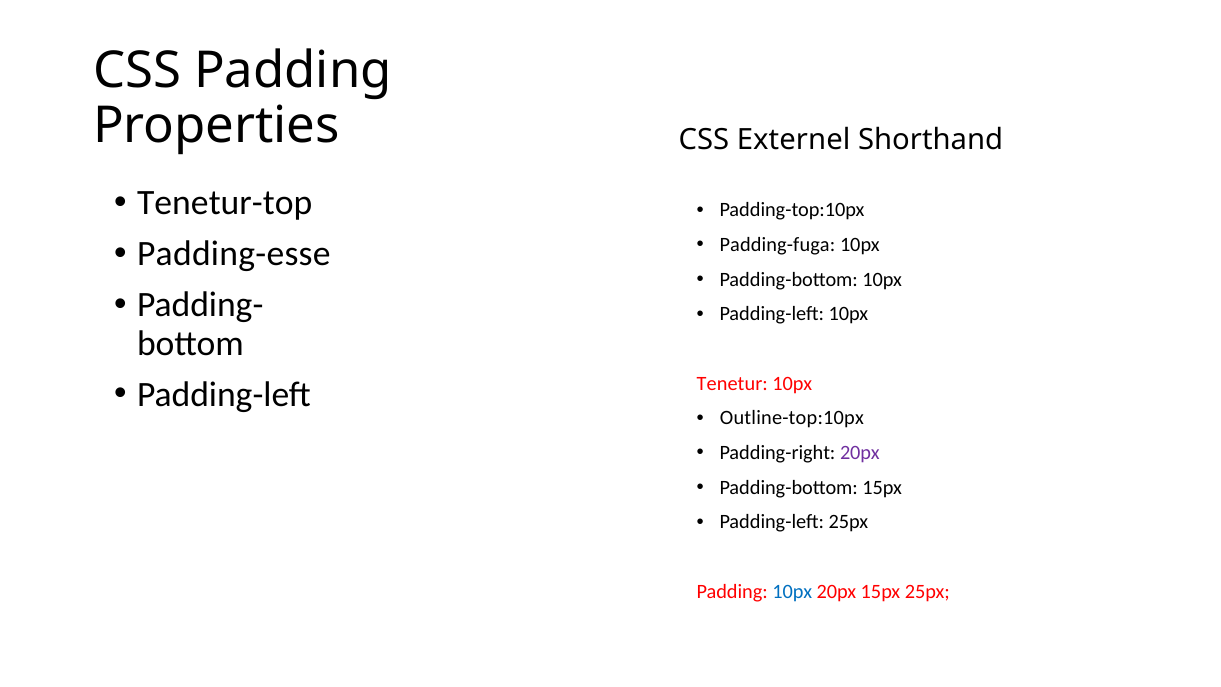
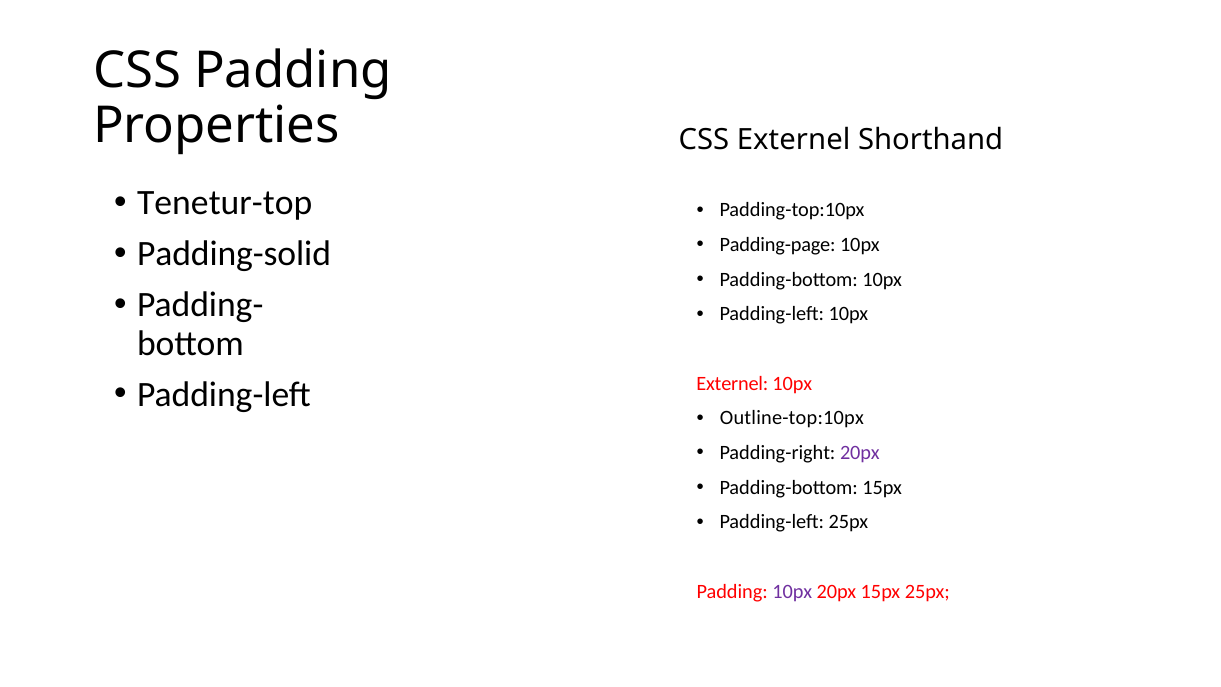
Padding-fuga: Padding-fuga -> Padding-page
Padding-esse: Padding-esse -> Padding-solid
Tenetur at (732, 383): Tenetur -> Externel
10px at (792, 591) colour: blue -> purple
